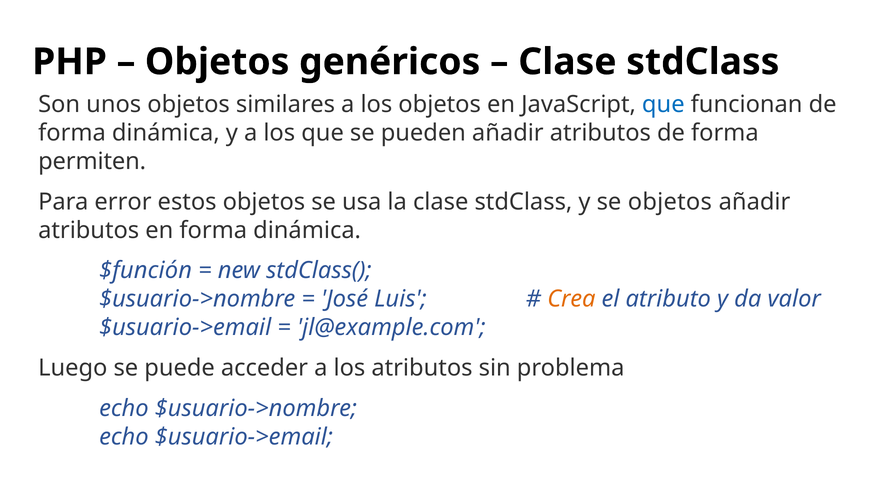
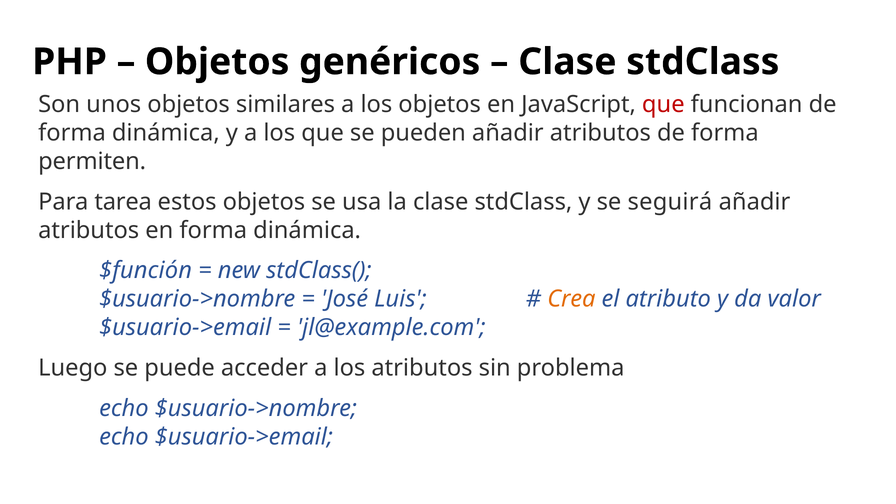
que at (663, 104) colour: blue -> red
error: error -> tarea
se objetos: objetos -> seguirá
